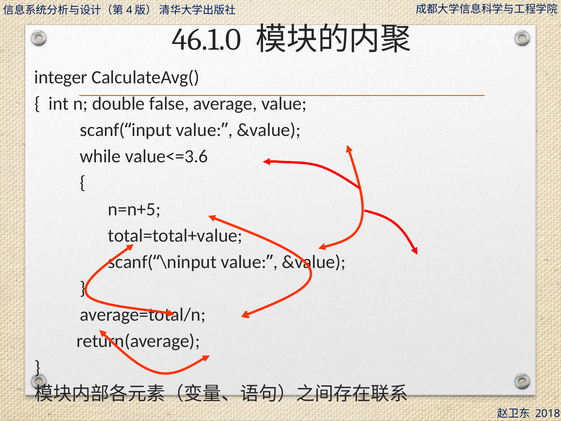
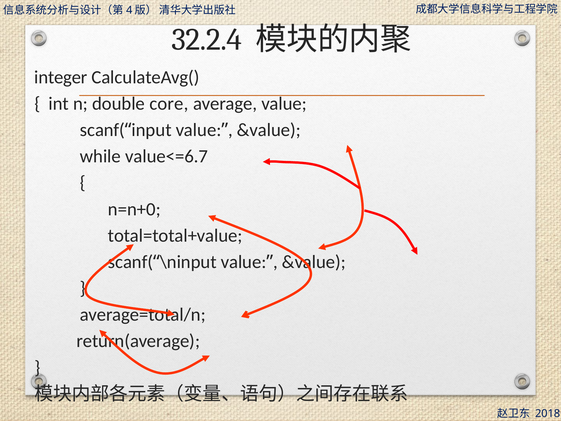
46.1.0: 46.1.0 -> 32.2.4
false: false -> core
value<=3.6: value<=3.6 -> value<=6.7
n=n+5: n=n+5 -> n=n+0
